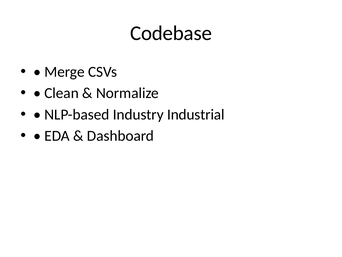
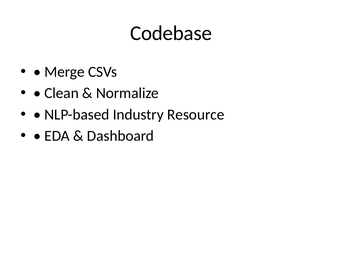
Industrial: Industrial -> Resource
